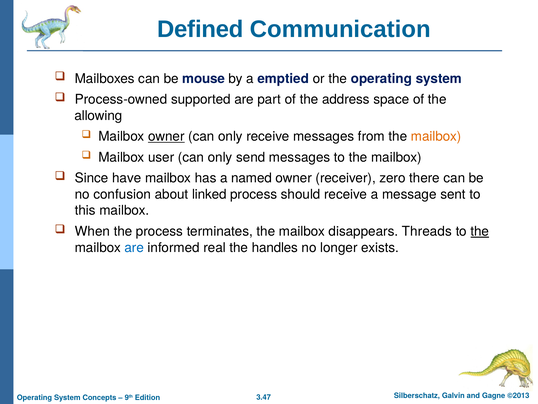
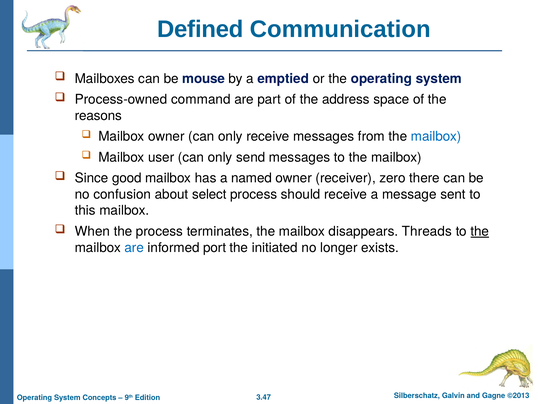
supported: supported -> command
allowing: allowing -> reasons
owner at (166, 136) underline: present -> none
mailbox at (436, 136) colour: orange -> blue
have: have -> good
linked: linked -> select
real: real -> port
handles: handles -> initiated
